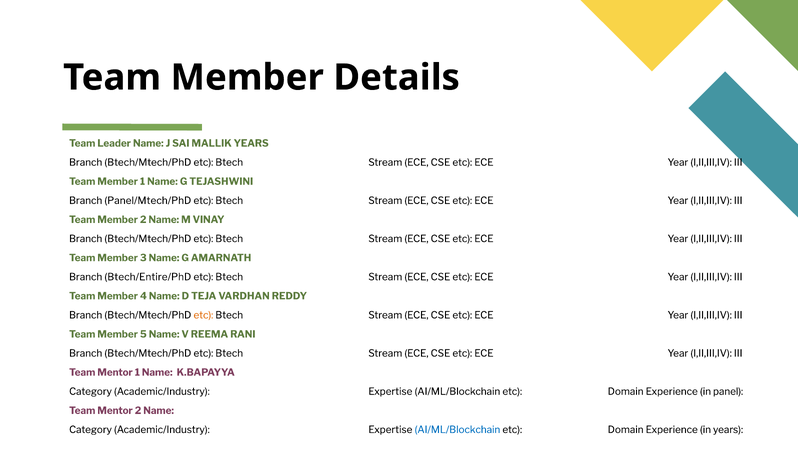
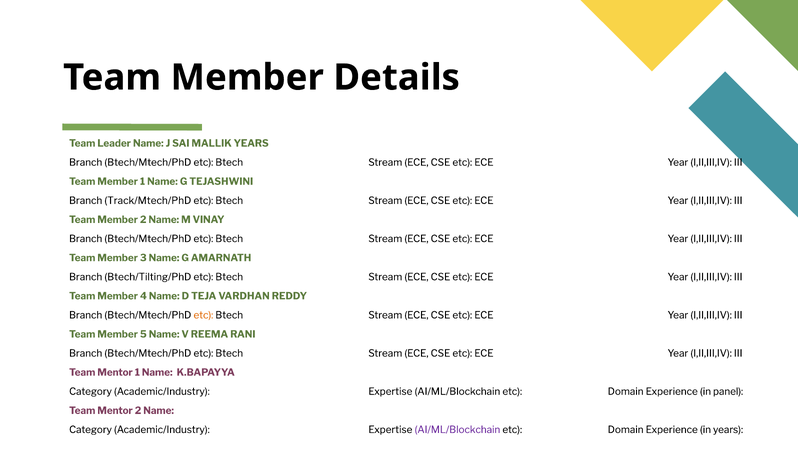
Panel/Mtech/PhD: Panel/Mtech/PhD -> Track/Mtech/PhD
Btech/Entire/PhD: Btech/Entire/PhD -> Btech/Tilting/PhD
AI/ML/Blockchain at (457, 430) colour: blue -> purple
